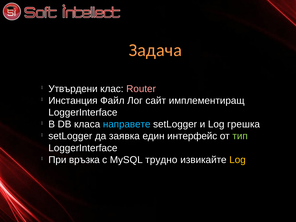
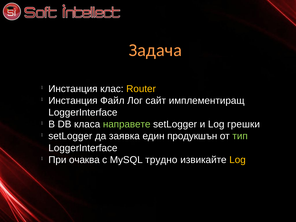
Утвърдени at (73, 89): Утвърдени -> Инстанция
Router colour: pink -> yellow
направете colour: light blue -> light green
грешка: грешка -> грешки
интерфейс: интерфейс -> продукшън
връзка: връзка -> очаква
